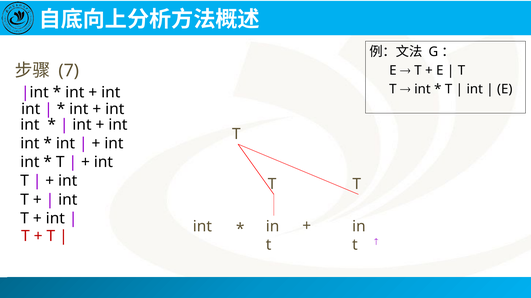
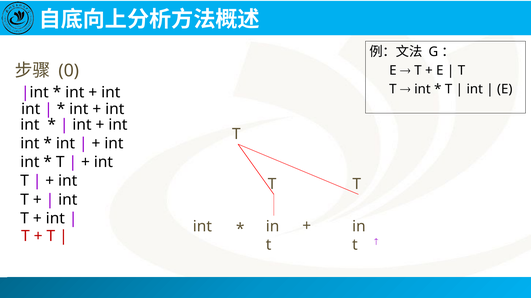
7: 7 -> 0
